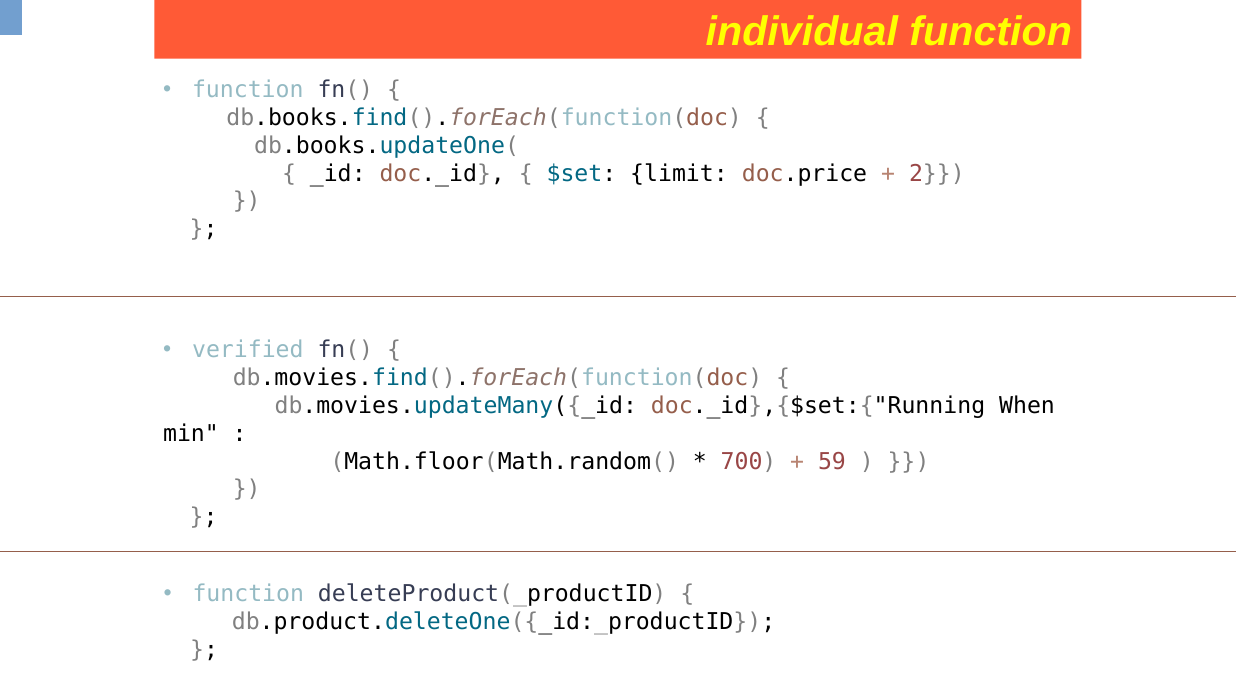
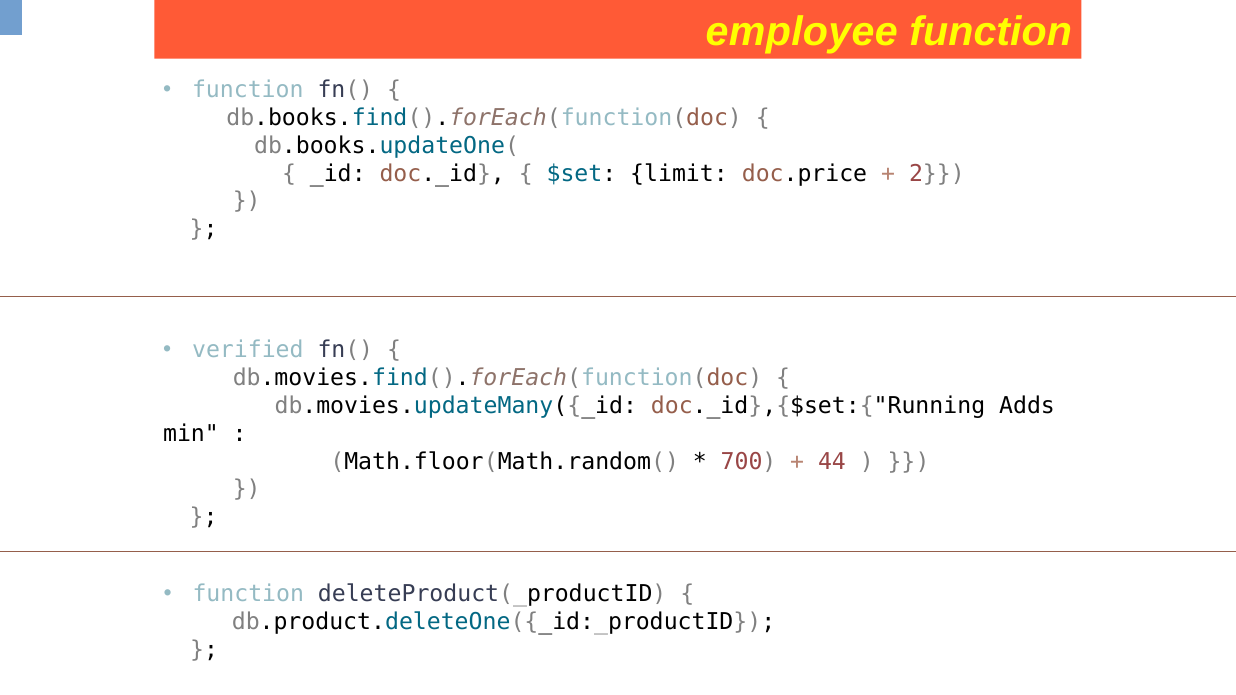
individual: individual -> employee
When: When -> Adds
59: 59 -> 44
